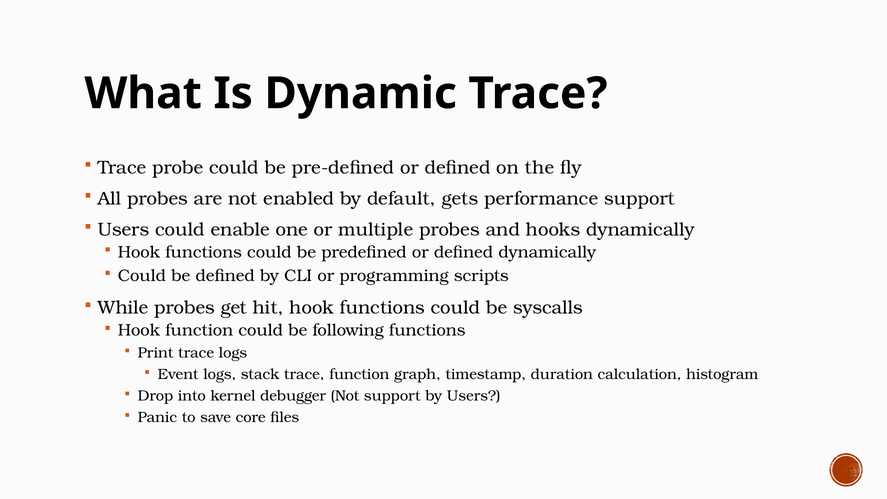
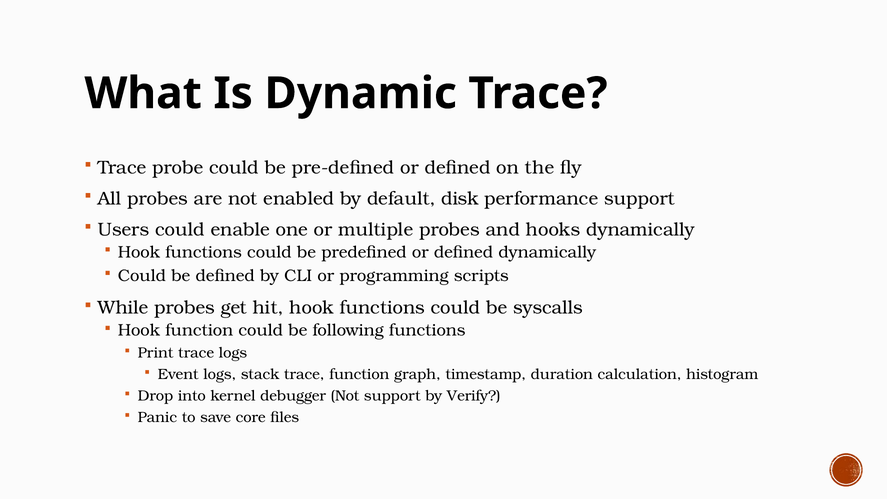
gets: gets -> disk
by Users: Users -> Verify
